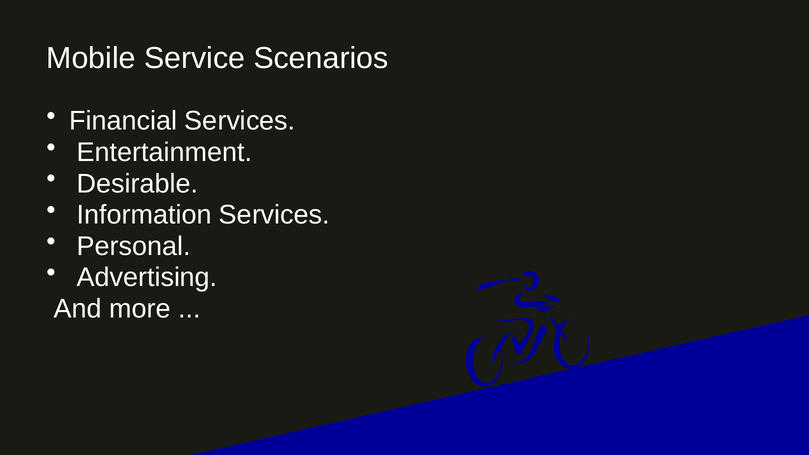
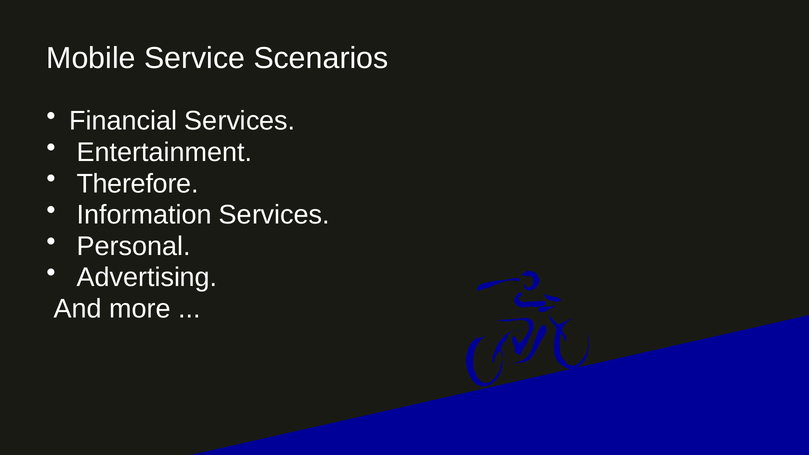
Desirable: Desirable -> Therefore
